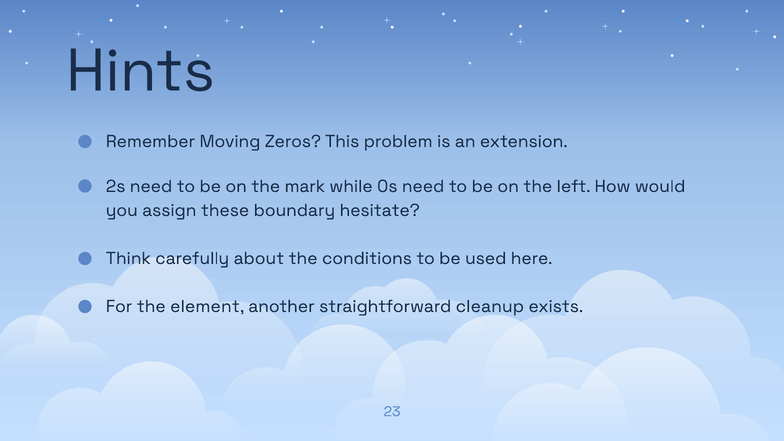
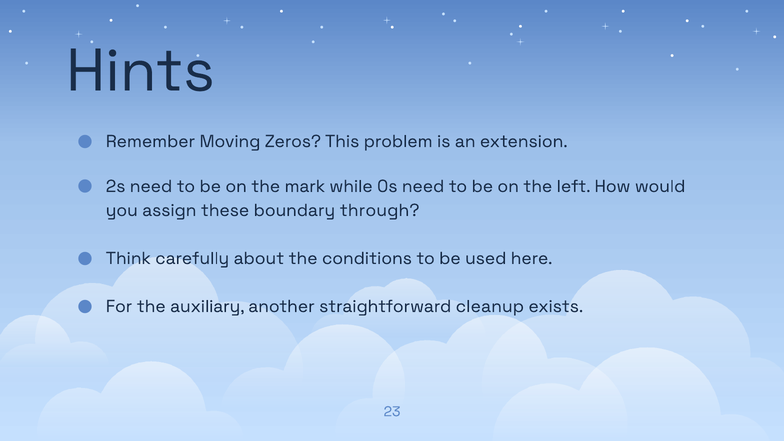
hesitate: hesitate -> through
element: element -> auxiliary
